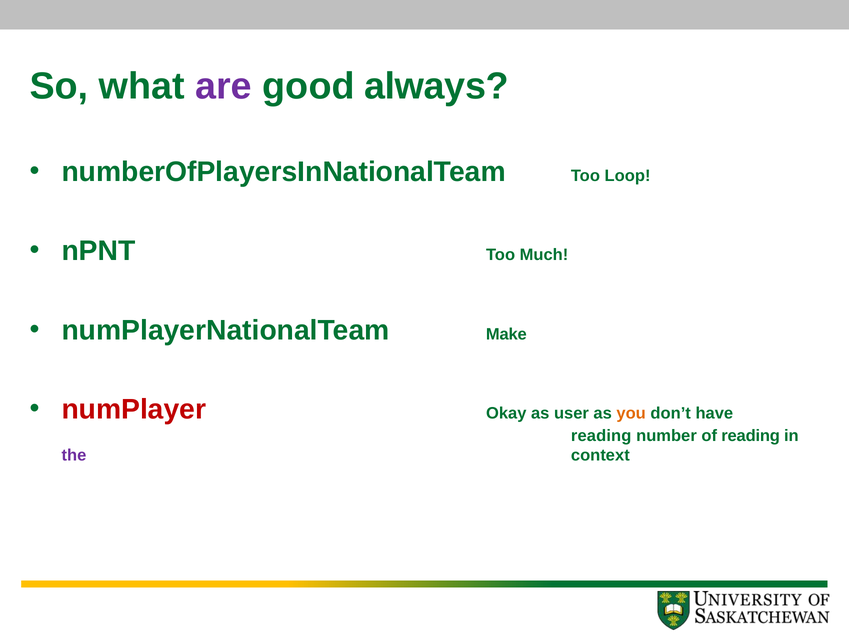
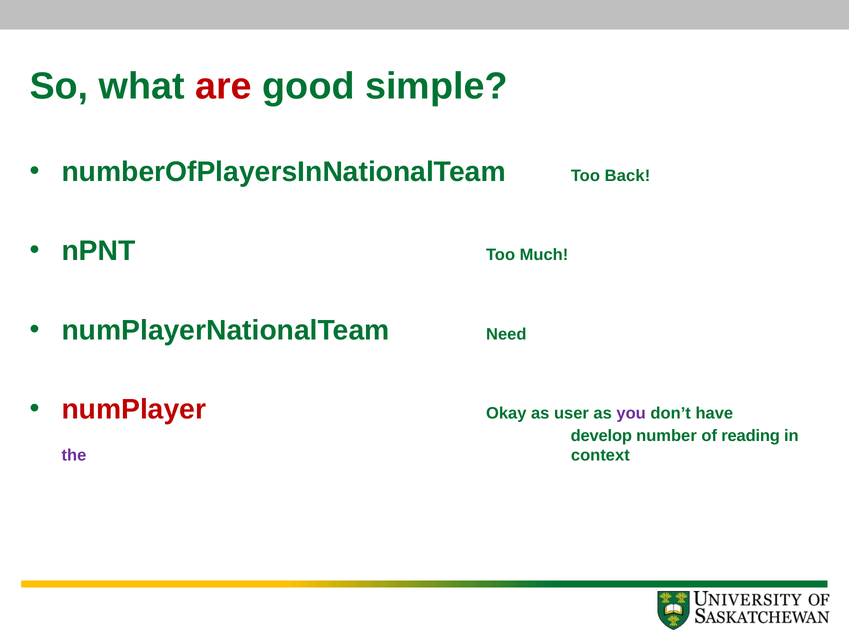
are colour: purple -> red
always: always -> simple
Loop: Loop -> Back
Make: Make -> Need
you colour: orange -> purple
reading at (601, 435): reading -> develop
